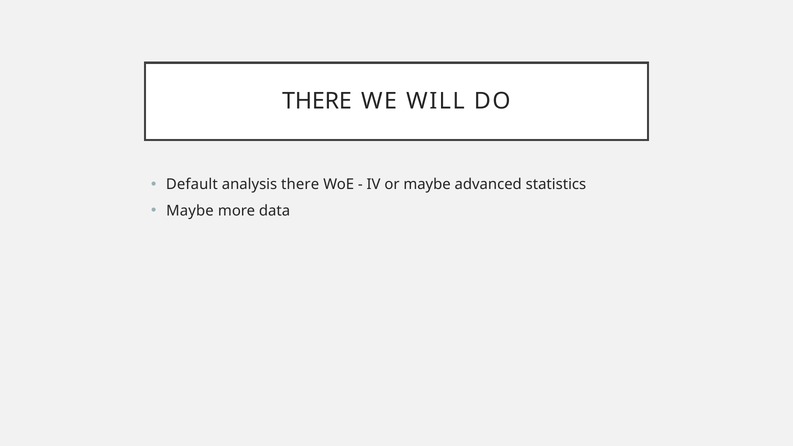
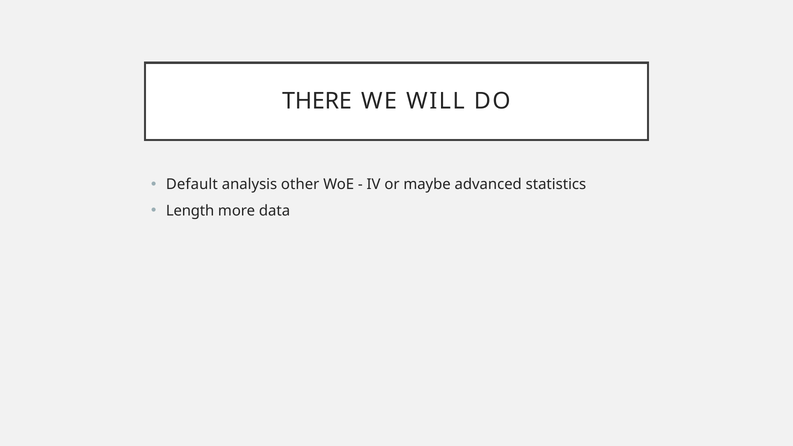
analysis there: there -> other
Maybe at (190, 211): Maybe -> Length
